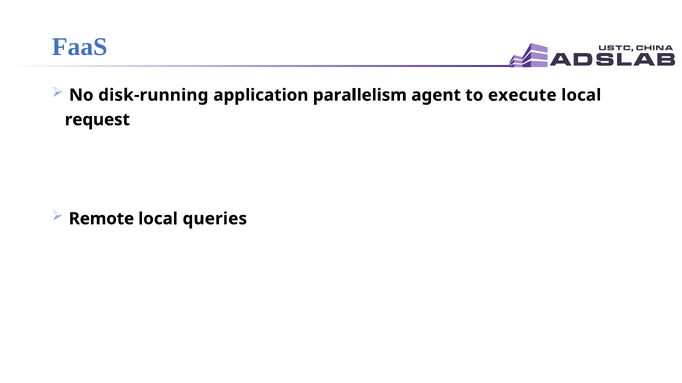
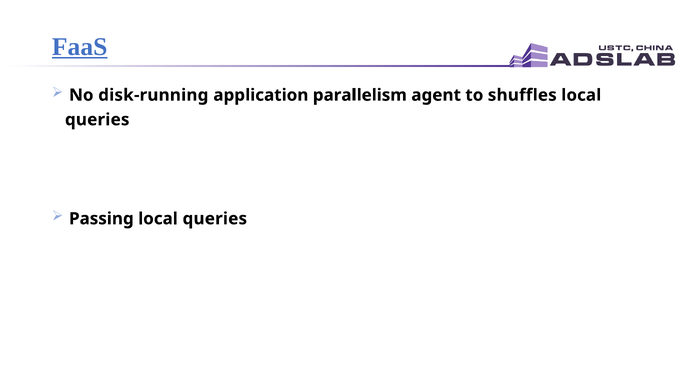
FaaS underline: none -> present
execute: execute -> shuffles
request at (97, 120): request -> queries
Remote: Remote -> Passing
